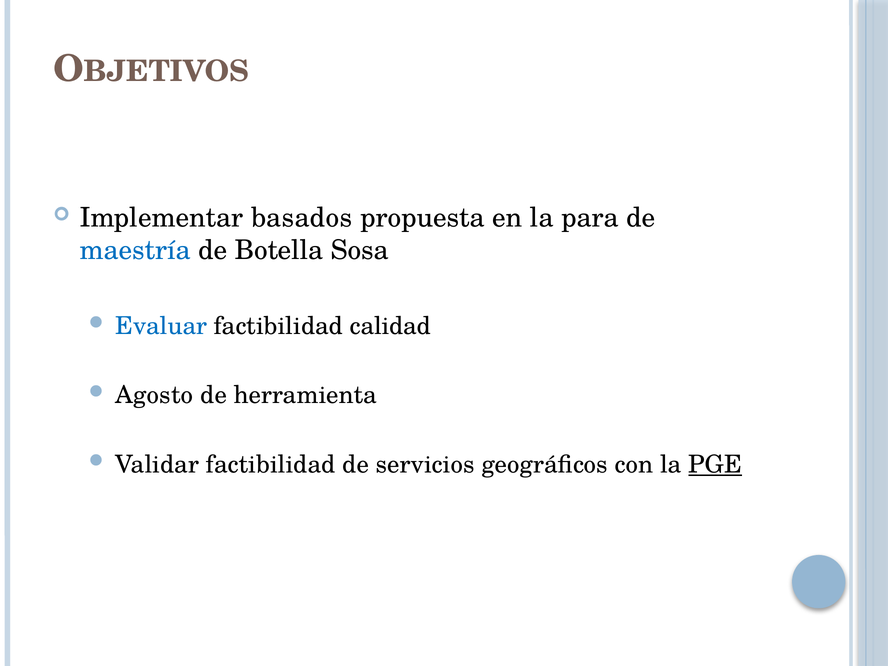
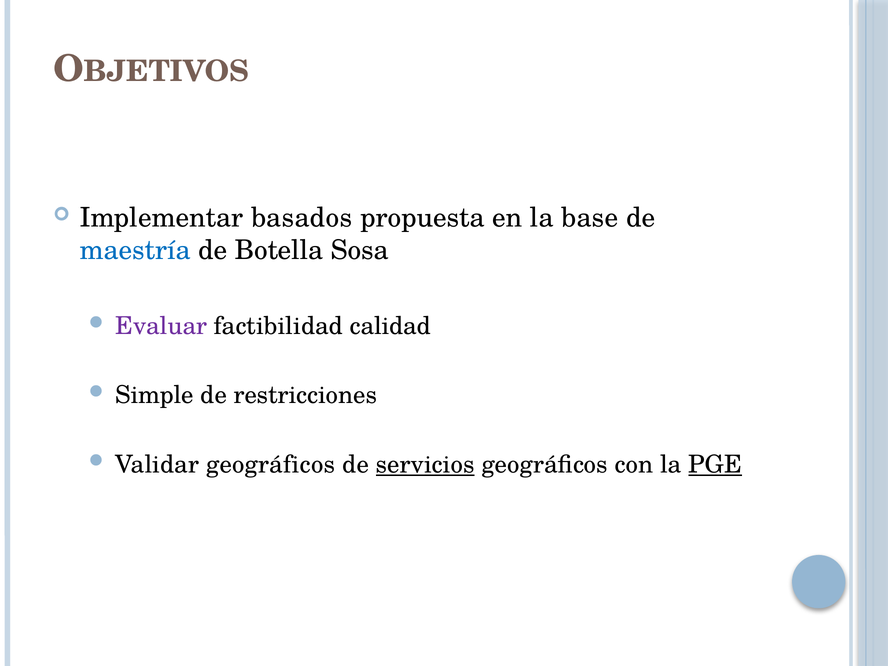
para: para -> base
Evaluar colour: blue -> purple
Agosto: Agosto -> Simple
herramienta: herramienta -> restricciones
Validar factibilidad: factibilidad -> geográficos
servicios underline: none -> present
